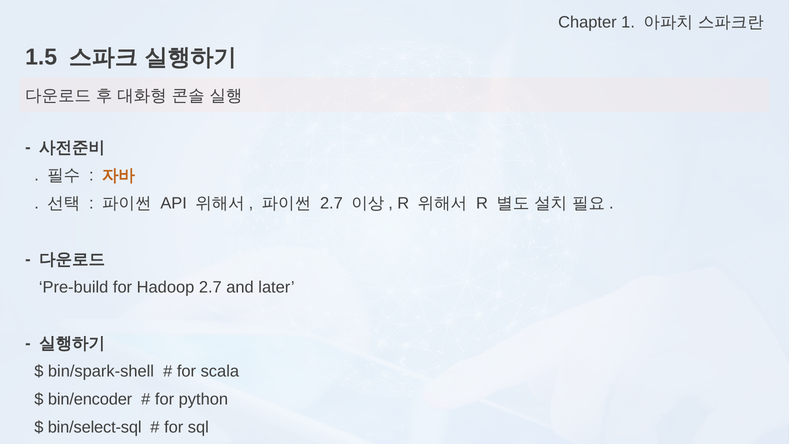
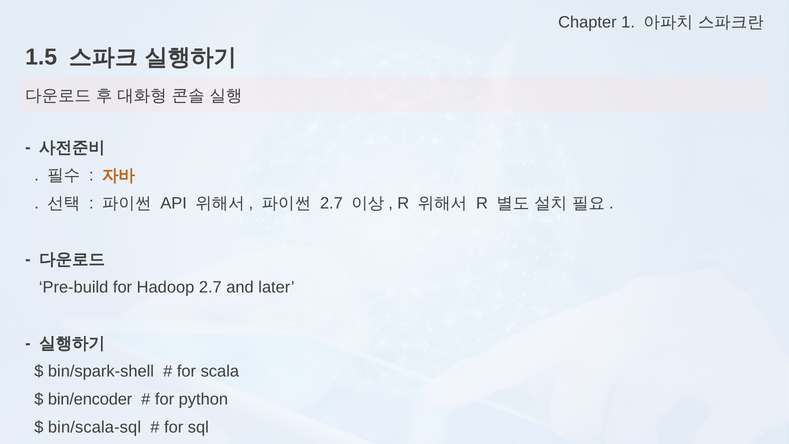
bin/select-sql: bin/select-sql -> bin/scala-sql
